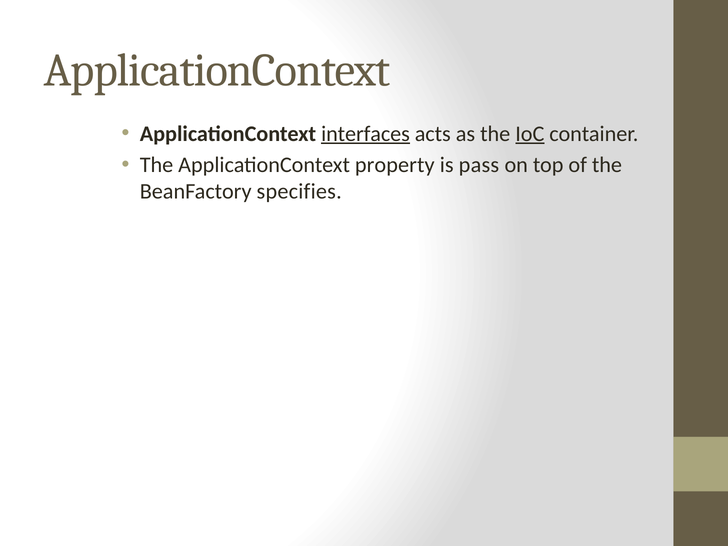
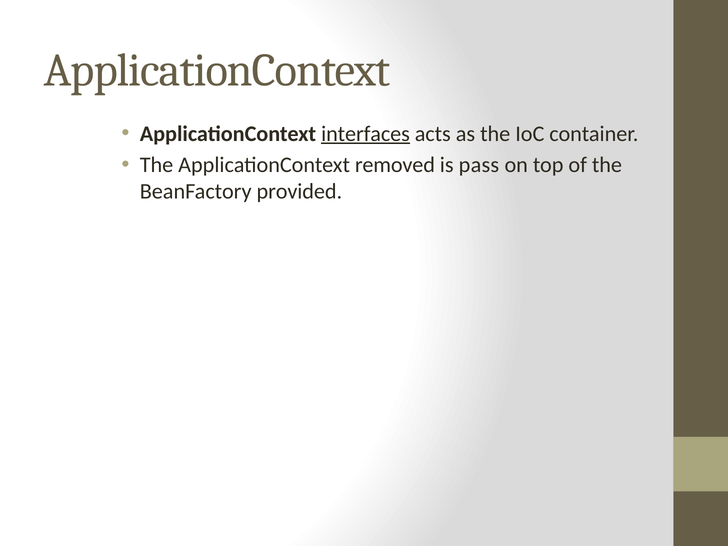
IoC underline: present -> none
property: property -> removed
specifies: specifies -> provided
